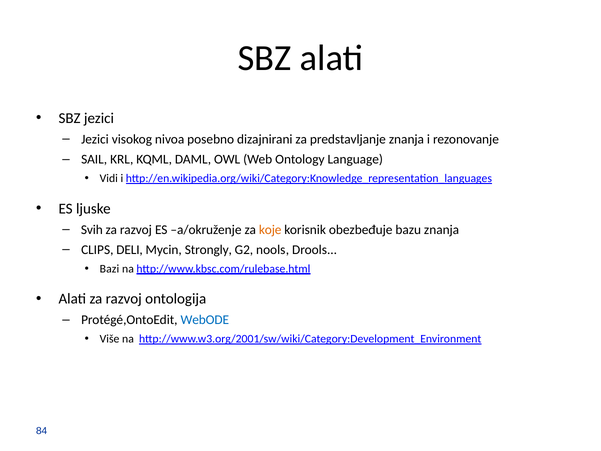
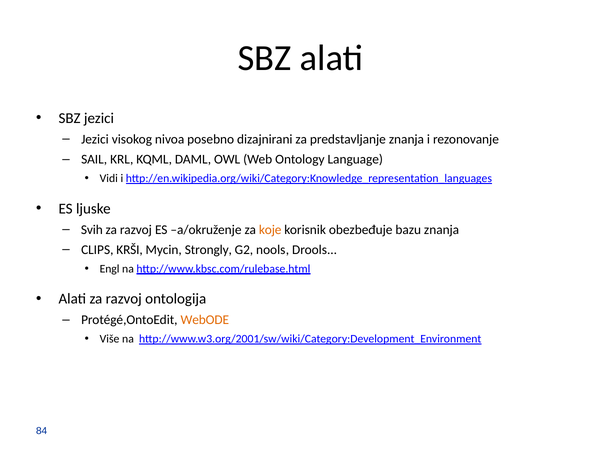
DELI: DELI -> KRŠI
Bazi: Bazi -> Engl
WebODE colour: blue -> orange
